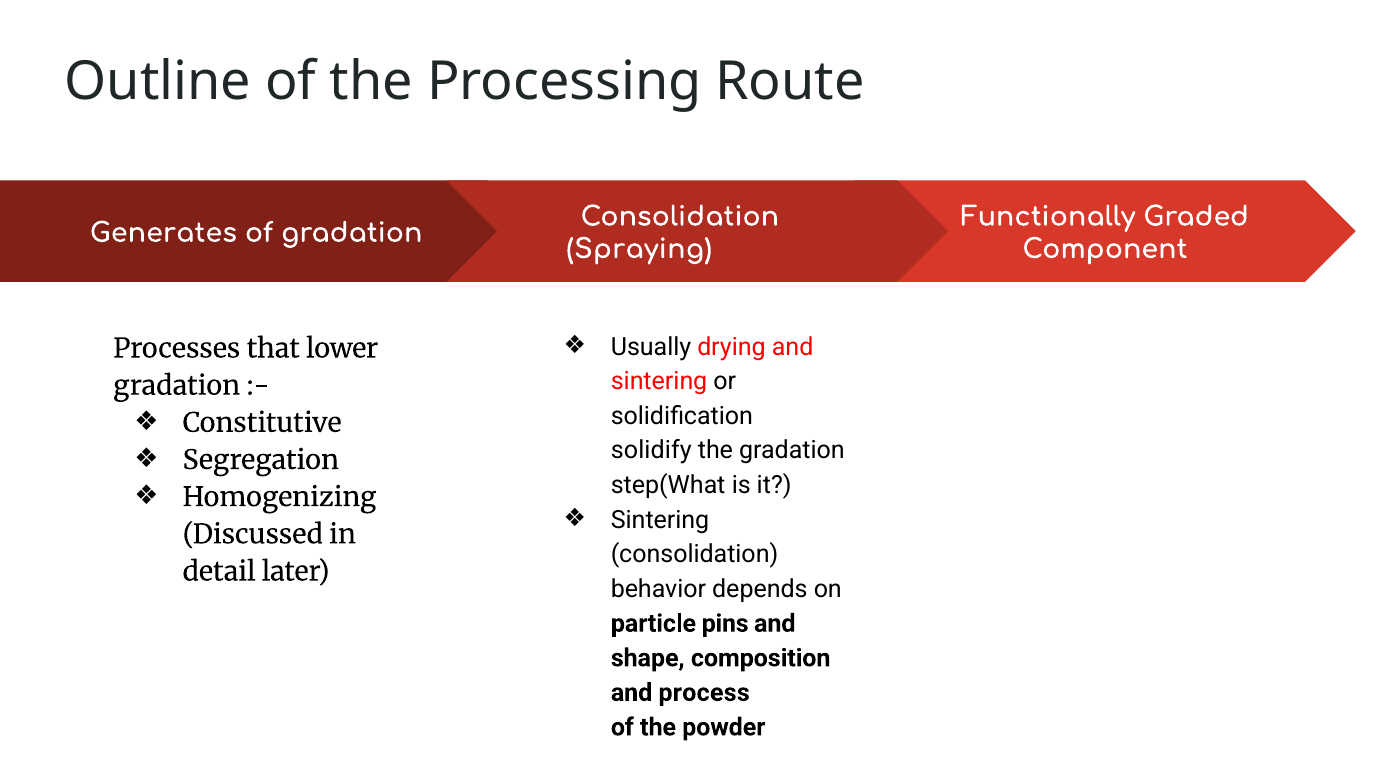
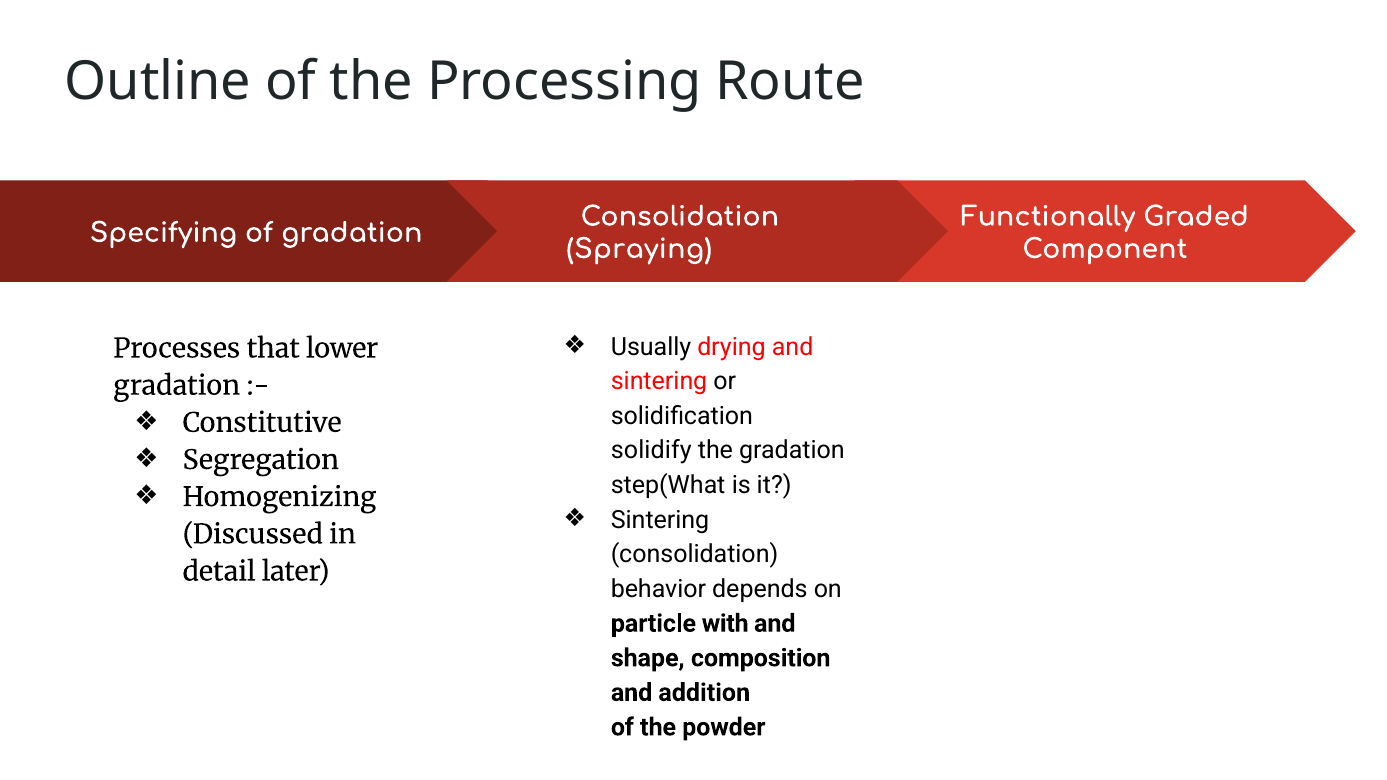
Generates: Generates -> Specifying
pins: pins -> with
process: process -> addition
